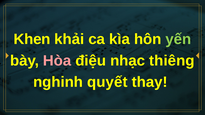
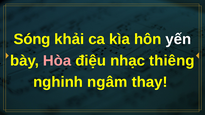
Khen: Khen -> Sóng
yến colour: light green -> white
quyết: quyết -> ngâm
